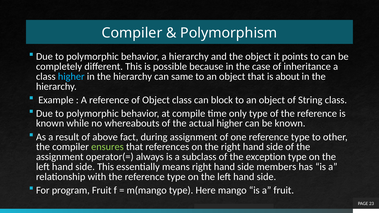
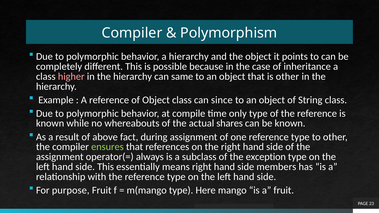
higher at (71, 76) colour: light blue -> pink
is about: about -> other
block: block -> since
actual higher: higher -> shares
program: program -> purpose
